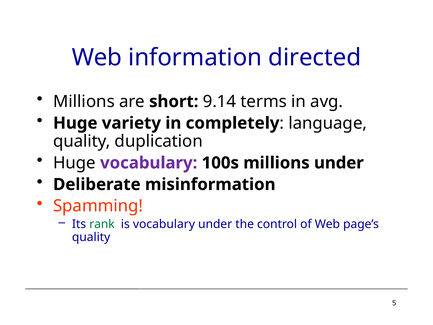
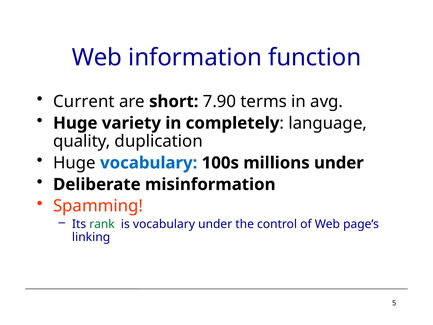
directed: directed -> function
Millions at (84, 101): Millions -> Current
9.14: 9.14 -> 7.90
vocabulary at (149, 163) colour: purple -> blue
quality at (91, 237): quality -> linking
